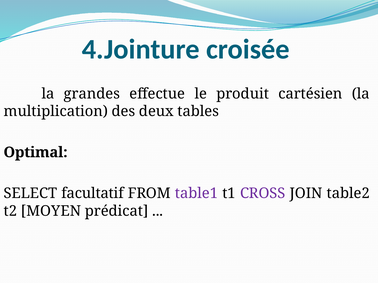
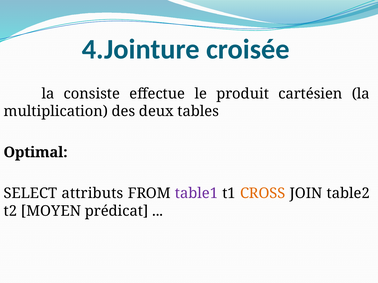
grandes: grandes -> consiste
facultatif: facultatif -> attributs
CROSS colour: purple -> orange
